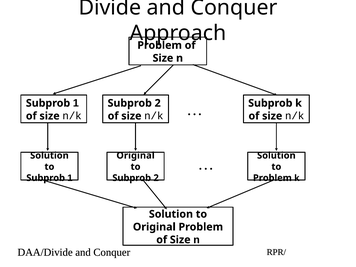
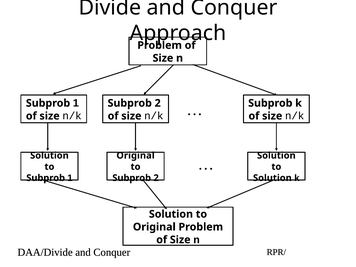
Problem at (272, 178): Problem -> Solution
